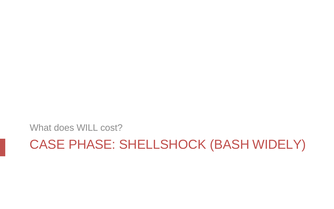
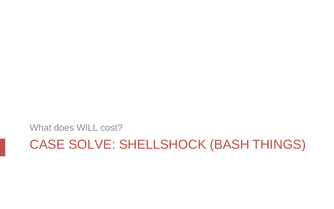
PHASE: PHASE -> SOLVE
WIDELY: WIDELY -> THINGS
